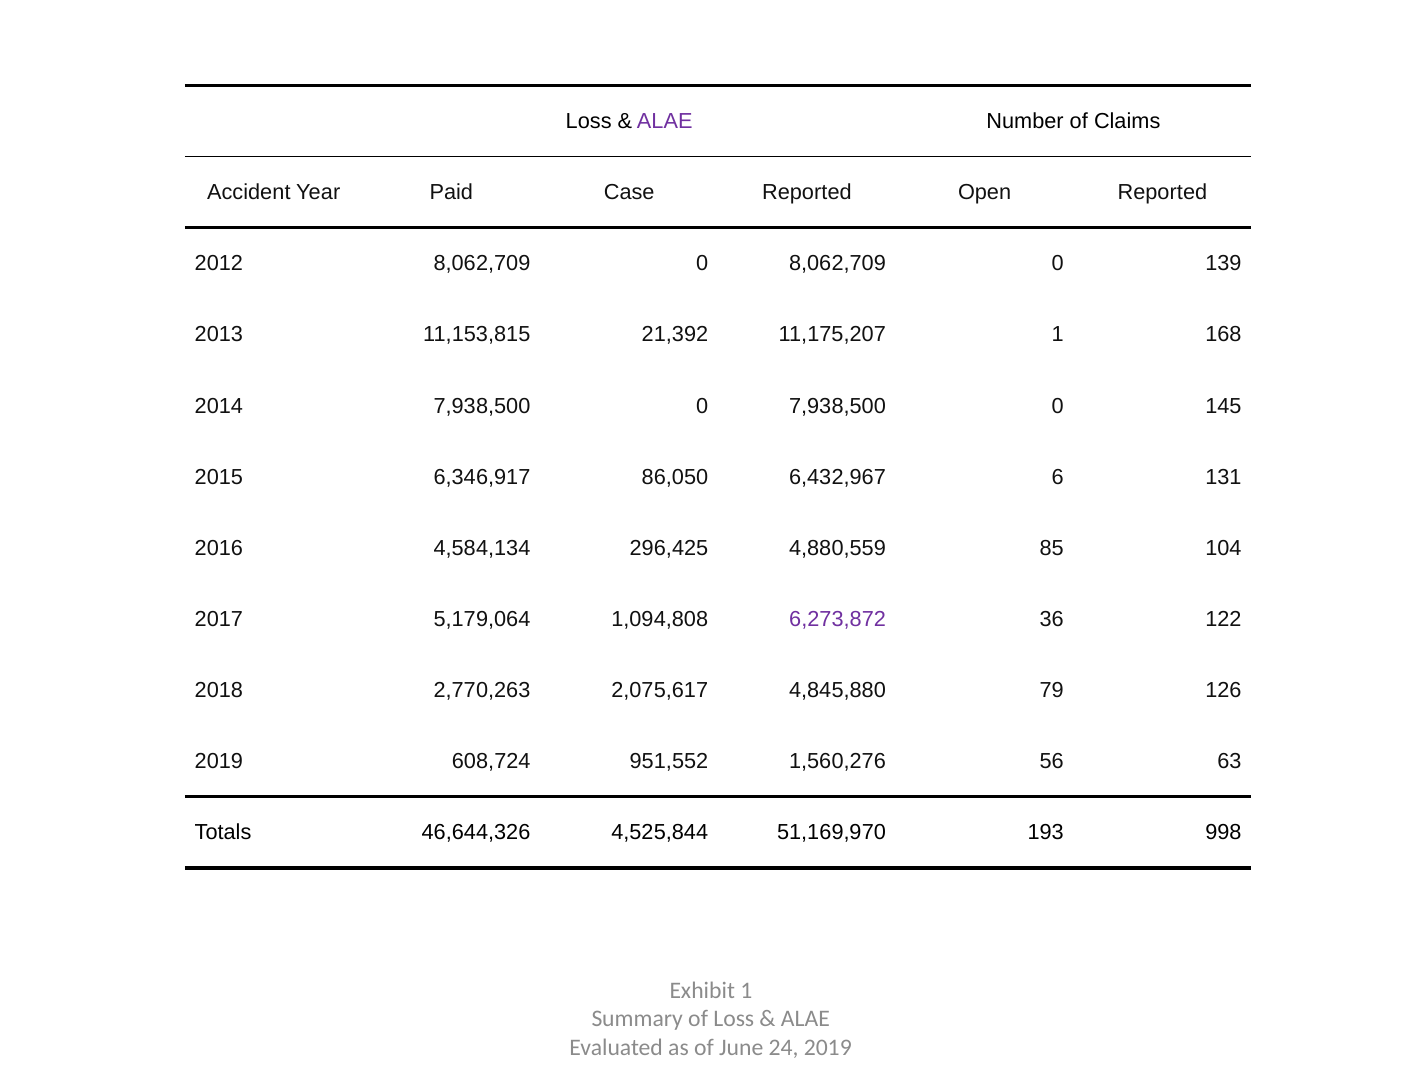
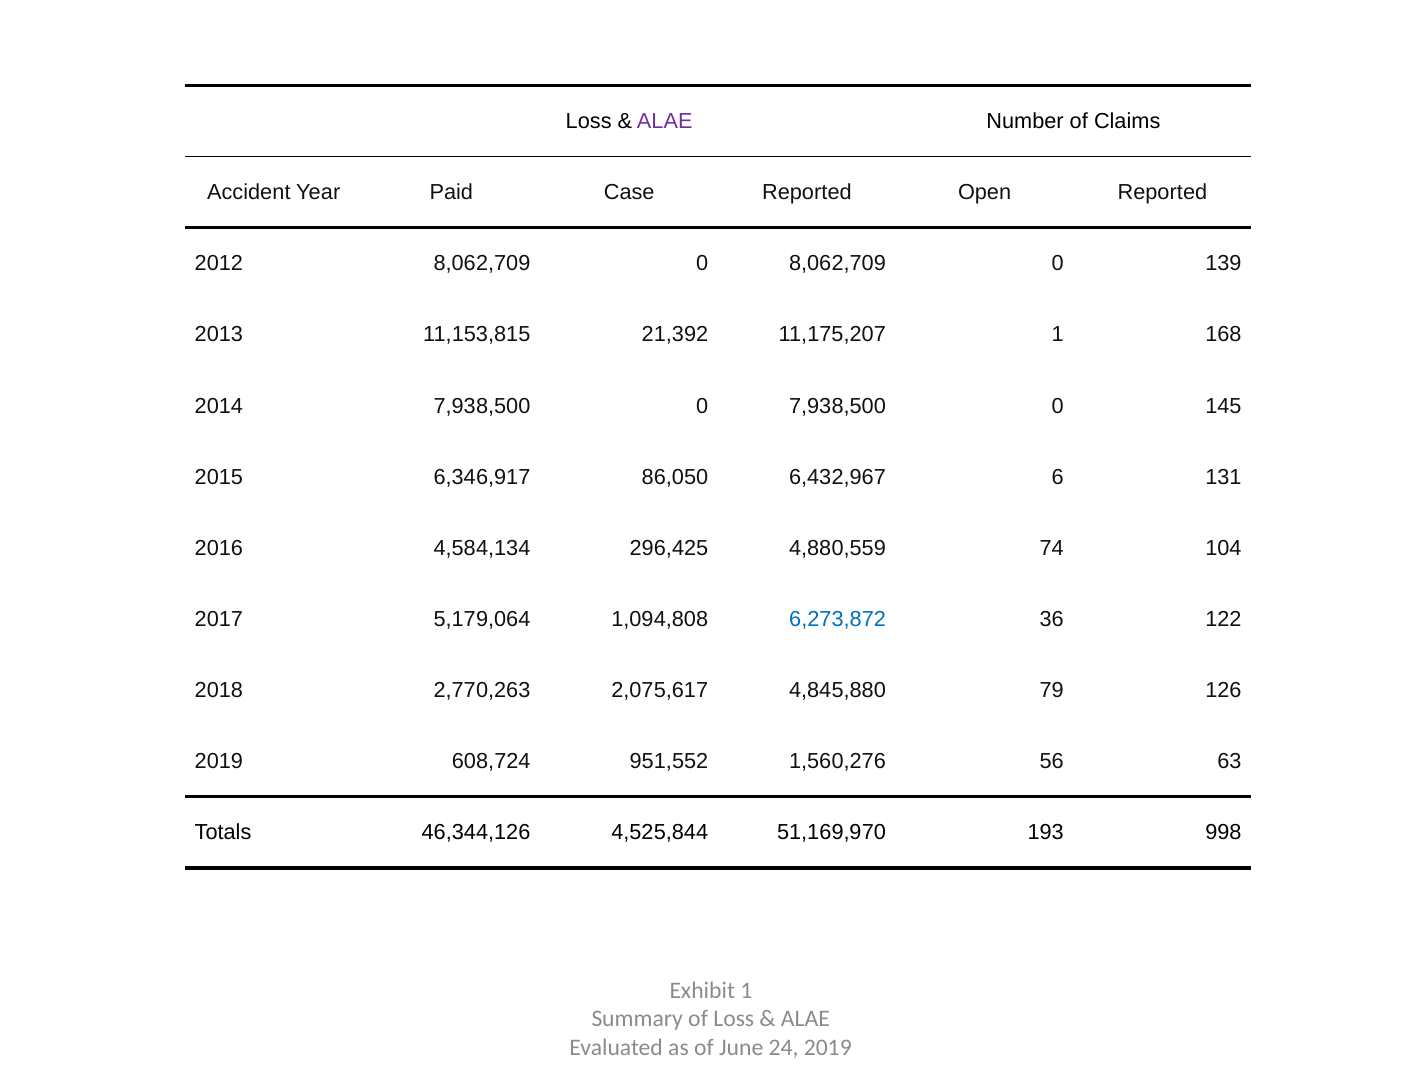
85: 85 -> 74
6,273,872 colour: purple -> blue
46,644,326: 46,644,326 -> 46,344,126
